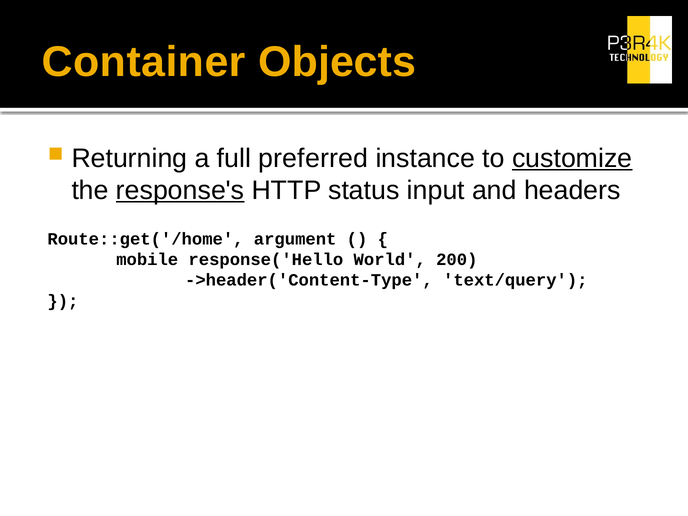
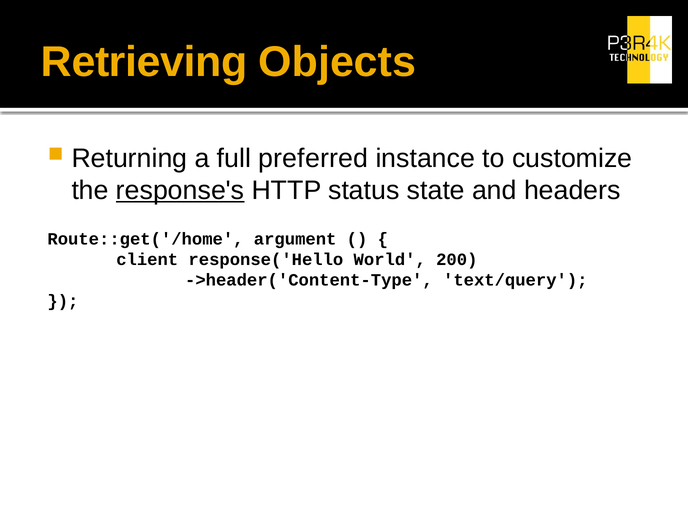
Container: Container -> Retrieving
customize underline: present -> none
input: input -> state
mobile: mobile -> client
